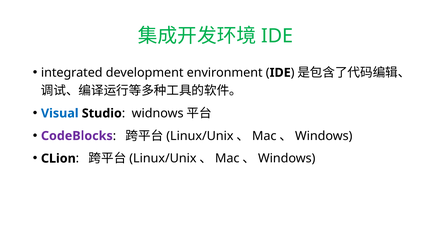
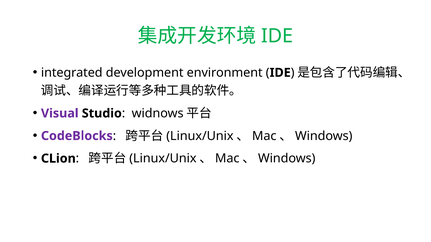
Visual colour: blue -> purple
